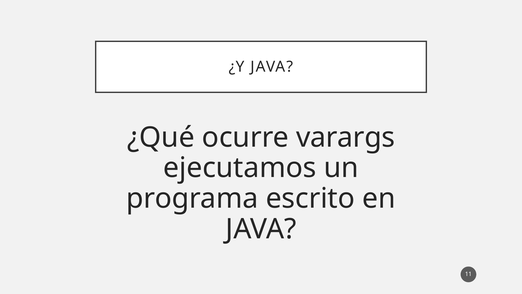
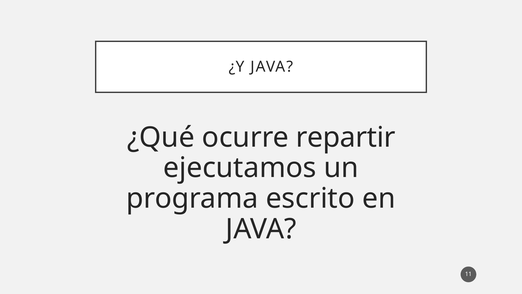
varargs: varargs -> repartir
